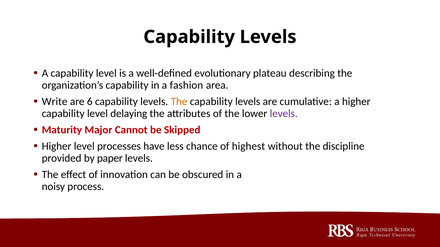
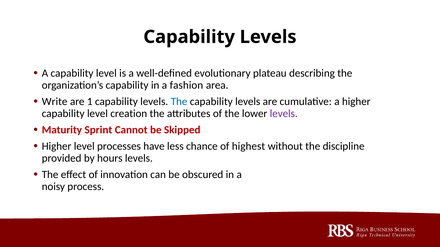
6: 6 -> 1
The at (179, 102) colour: orange -> blue
delaying: delaying -> creation
Major: Major -> Sprint
paper: paper -> hours
